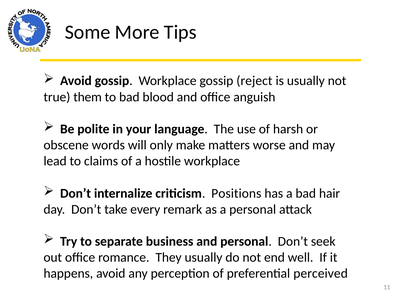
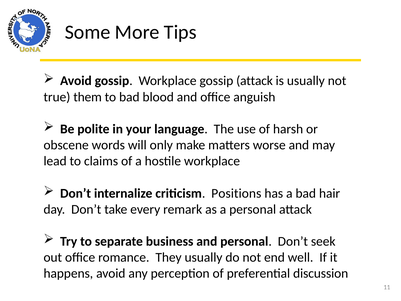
gossip reject: reject -> attack
perceived: perceived -> discussion
